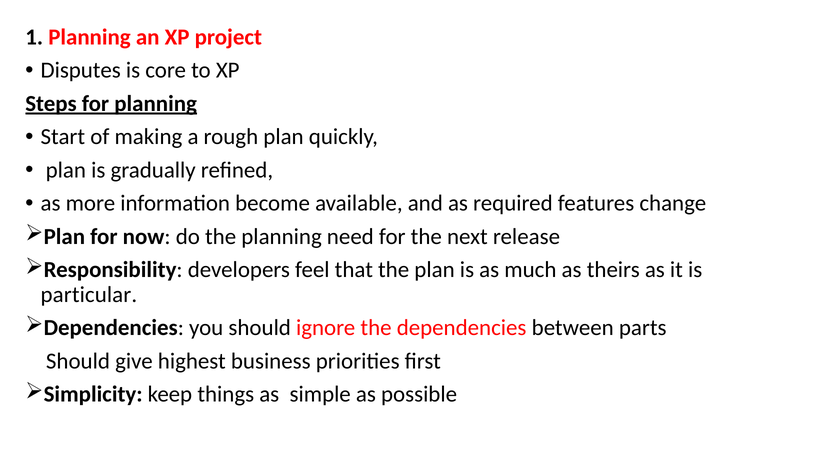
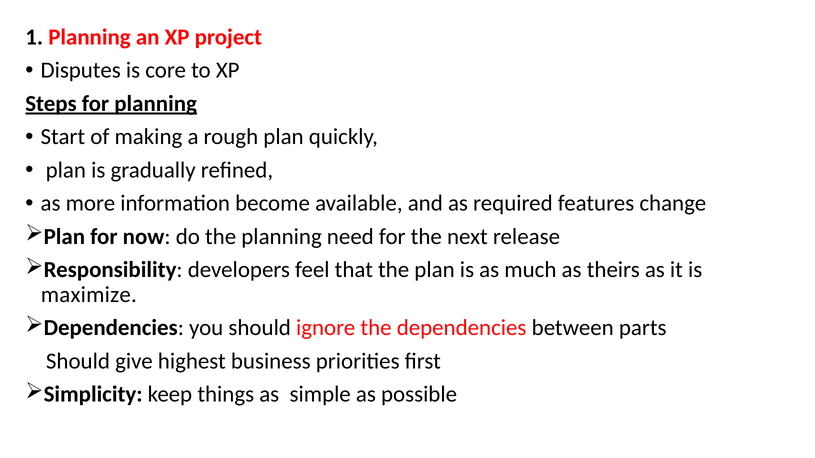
particular: particular -> maximize
